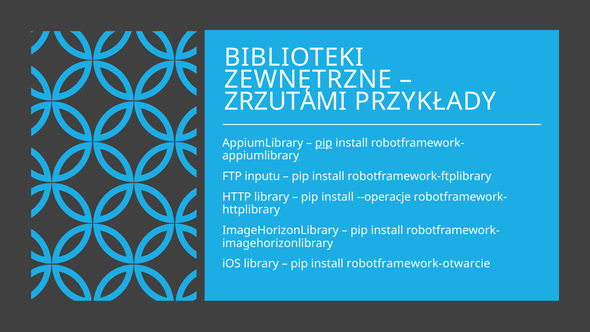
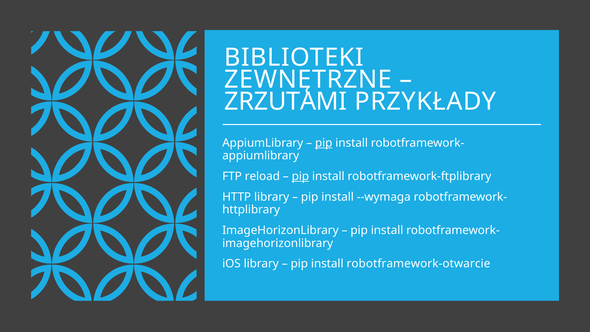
inputu: inputu -> reload
pip at (300, 176) underline: none -> present
--operacje: --operacje -> --wymaga
